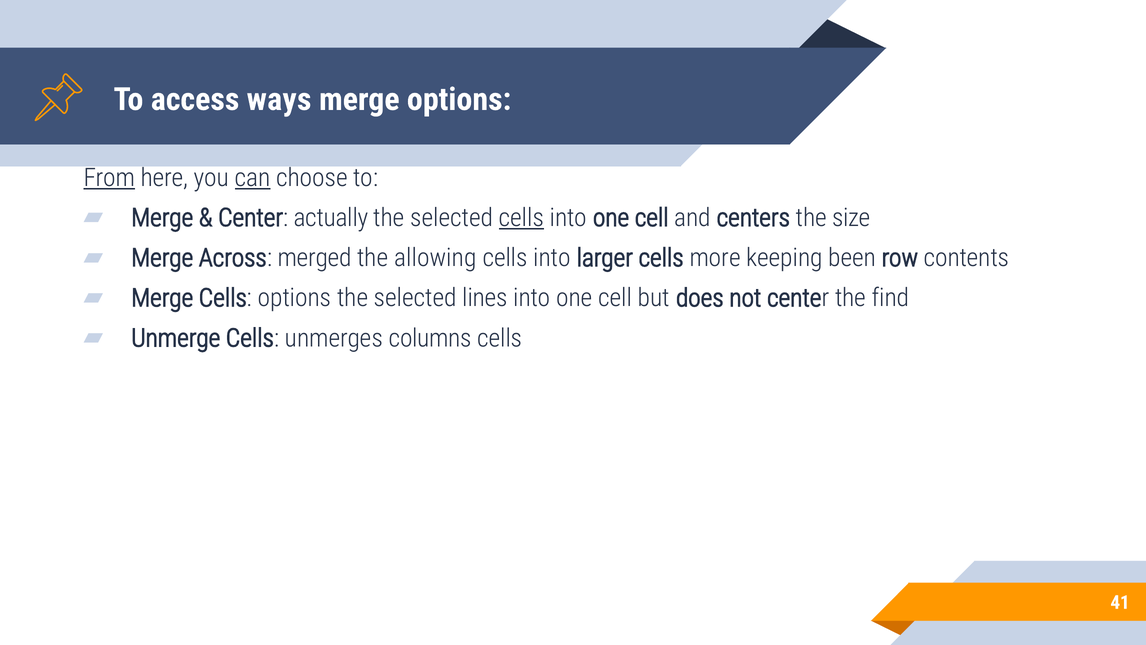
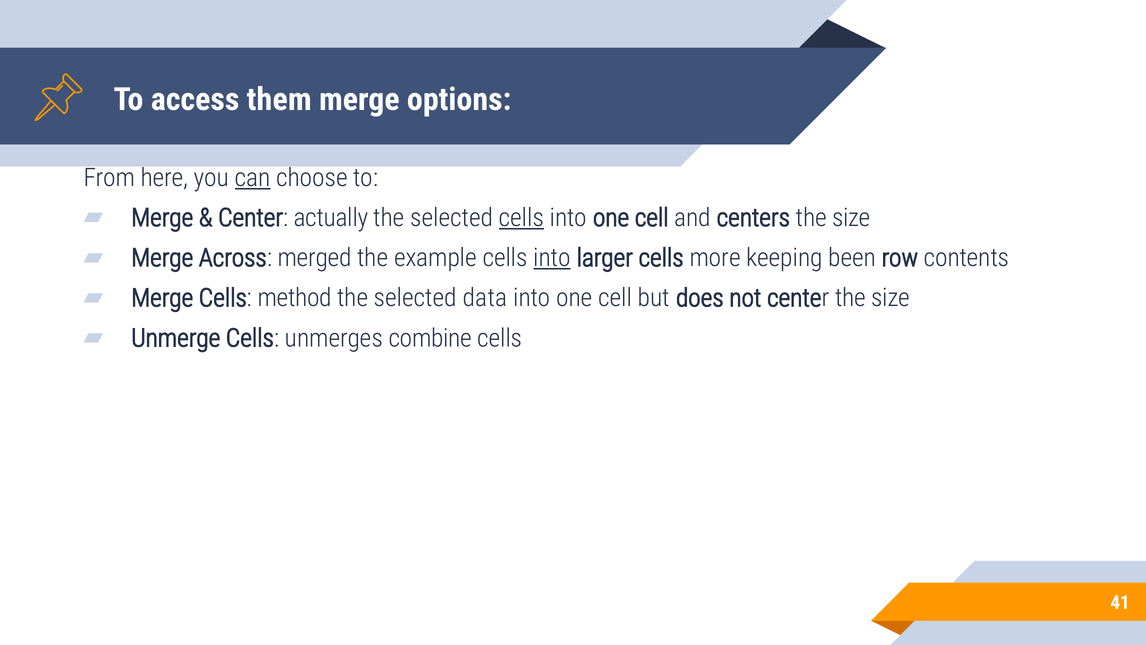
ways: ways -> them
From underline: present -> none
allowing: allowing -> example
into at (552, 258) underline: none -> present
Cells options: options -> method
lines: lines -> data
center the find: find -> size
columns: columns -> combine
